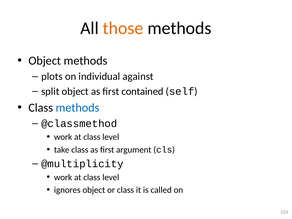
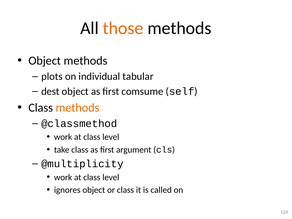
against: against -> tabular
split: split -> dest
contained: contained -> comsume
methods at (78, 108) colour: blue -> orange
